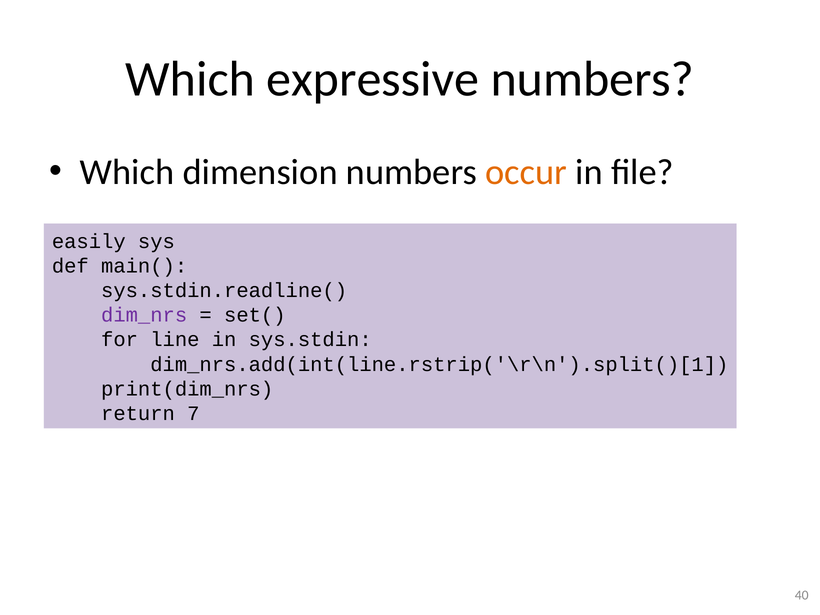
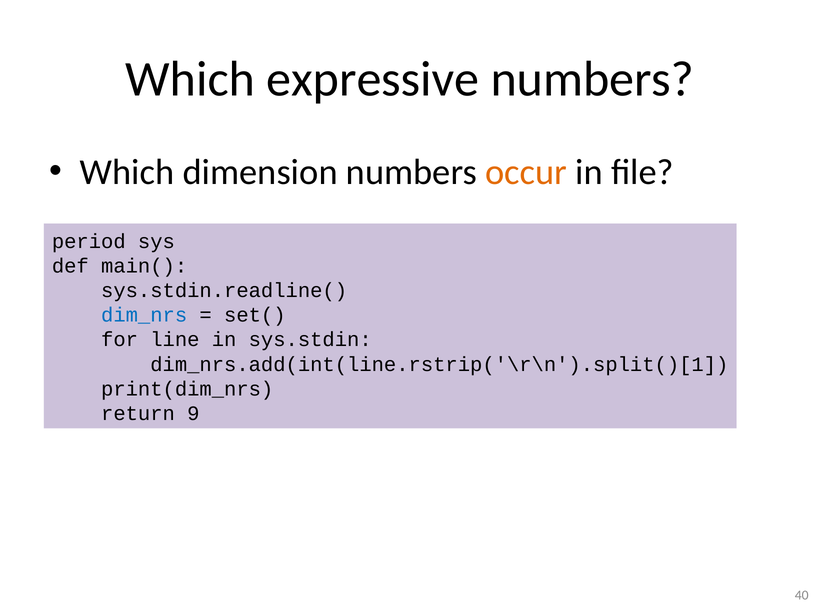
easily: easily -> period
dim_nrs colour: purple -> blue
7: 7 -> 9
